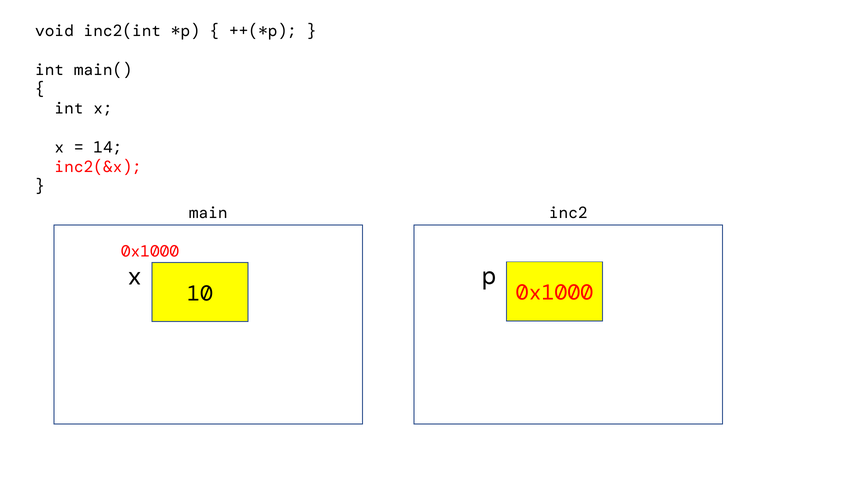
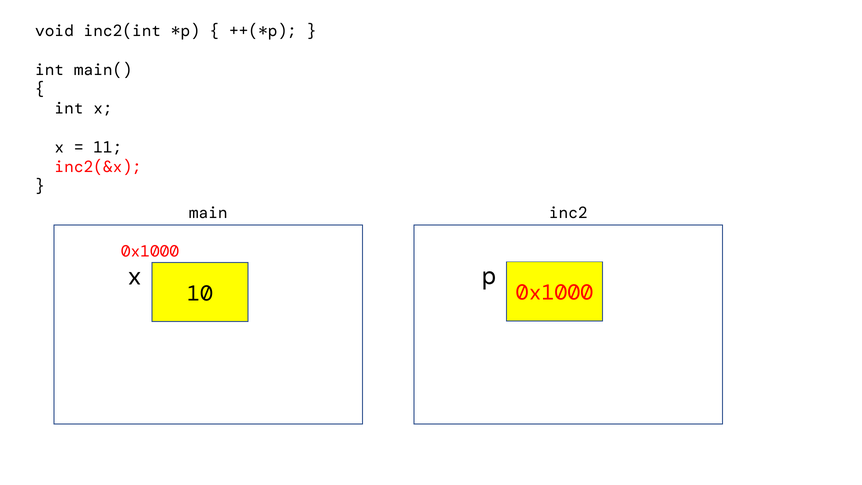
14: 14 -> 11
